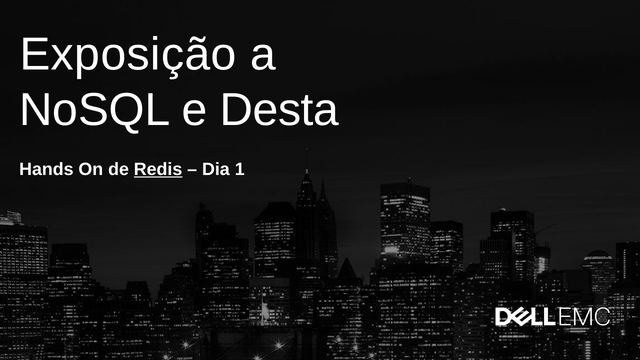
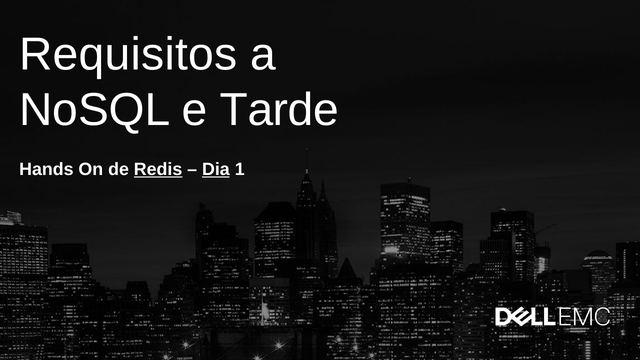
Exposição: Exposição -> Requisitos
Desta: Desta -> Tarde
Dia underline: none -> present
